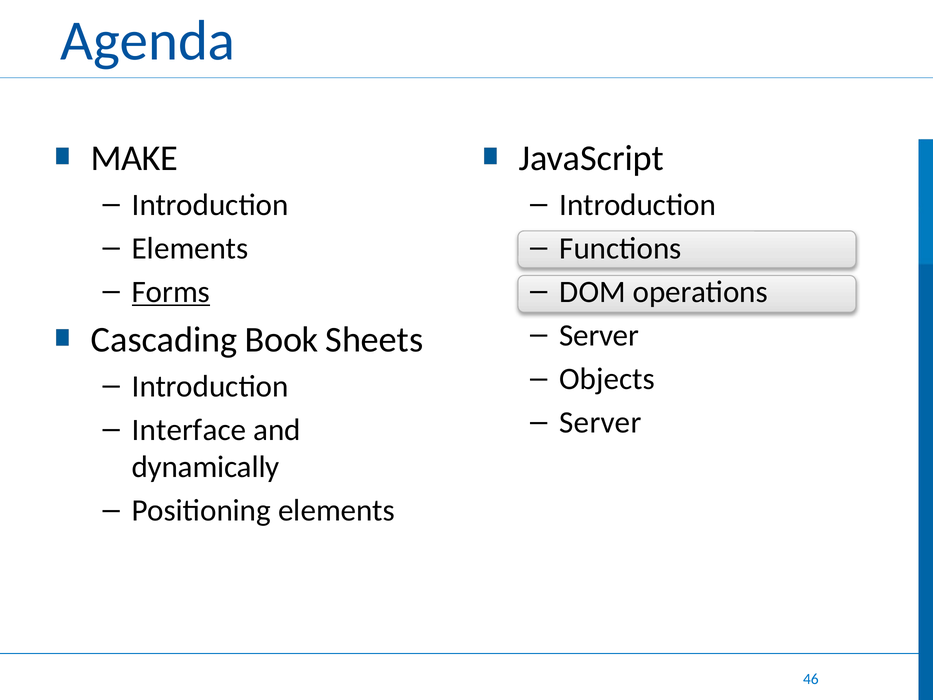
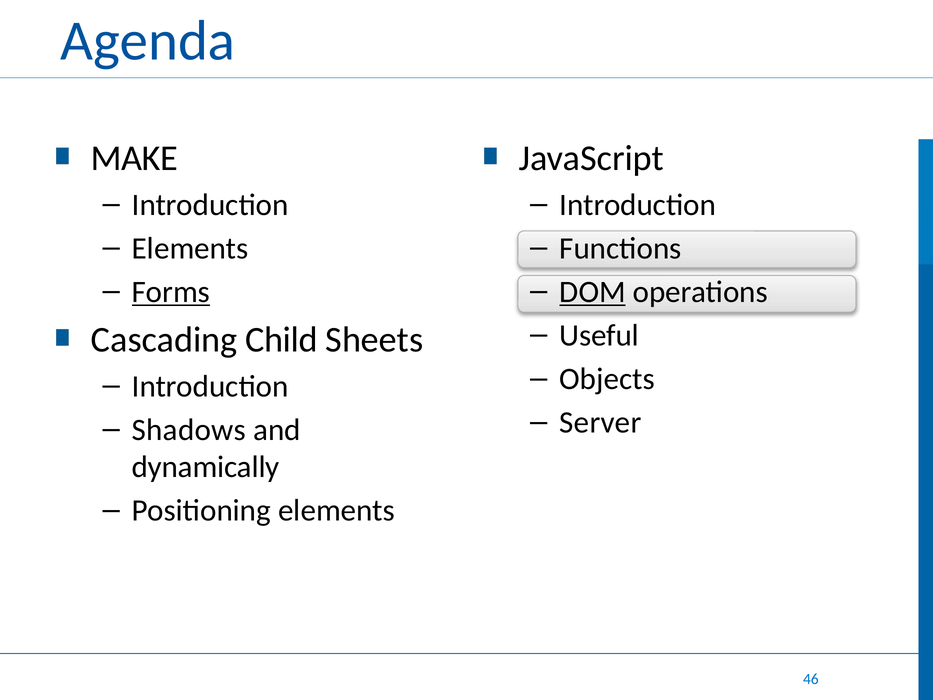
DOM underline: none -> present
Server at (599, 335): Server -> Useful
Book: Book -> Child
Interface: Interface -> Shadows
